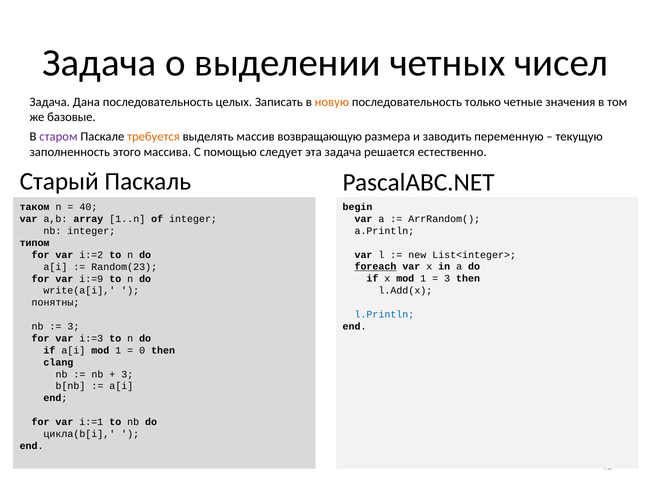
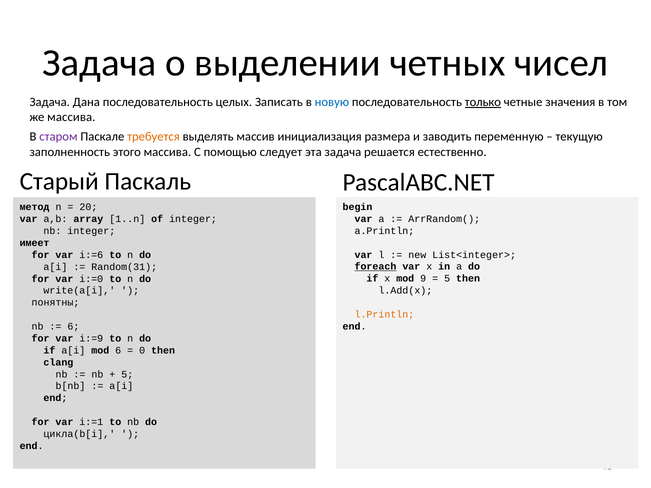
новую colour: orange -> blue
только underline: none -> present
же базовые: базовые -> массива
возвращающую: возвращающую -> инициализация
таком: таком -> метод
40: 40 -> 20
типом: типом -> имеет
i:=2: i:=2 -> i:=6
Random(23: Random(23 -> Random(31
x mod 1: 1 -> 9
3 at (447, 279): 3 -> 5
i:=9: i:=9 -> i:=0
l.Println colour: blue -> orange
3 at (73, 327): 3 -> 6
i:=3: i:=3 -> i:=9
a[i mod 1: 1 -> 6
3 at (127, 374): 3 -> 5
